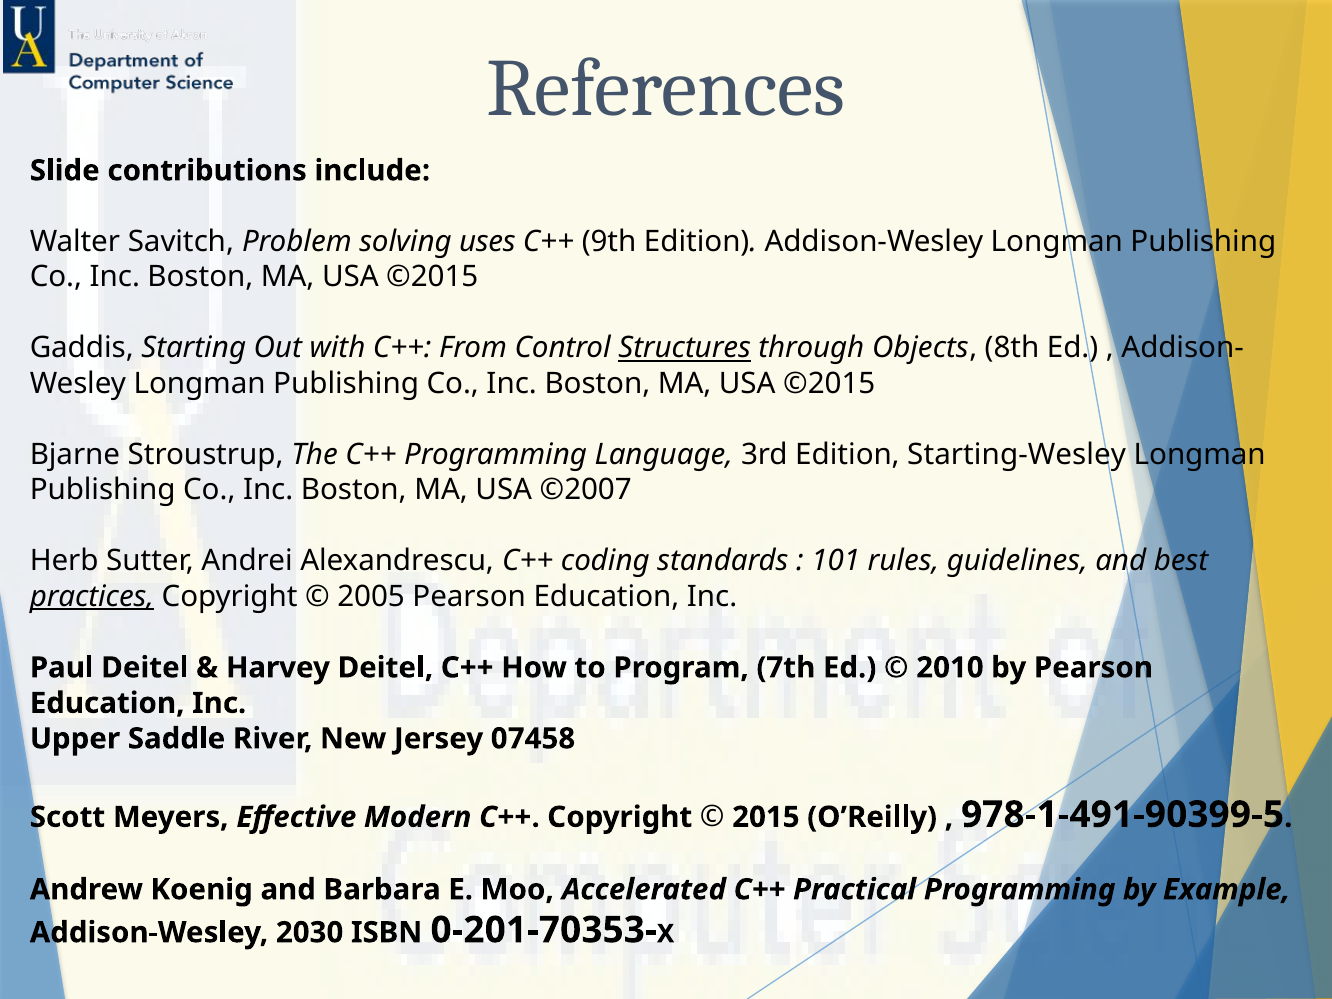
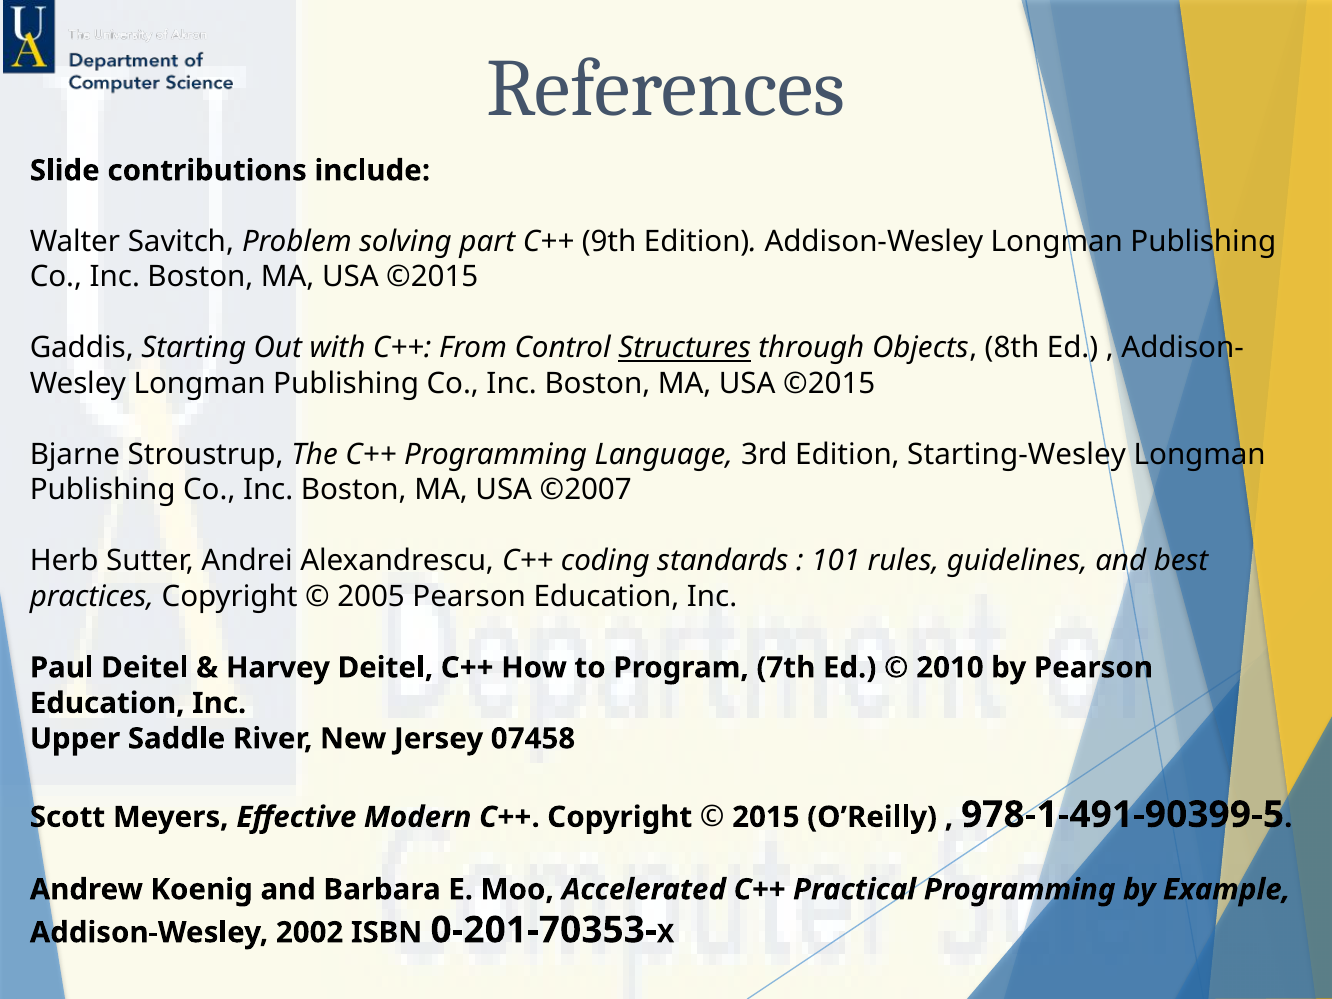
uses: uses -> part
practices underline: present -> none
2030: 2030 -> 2002
